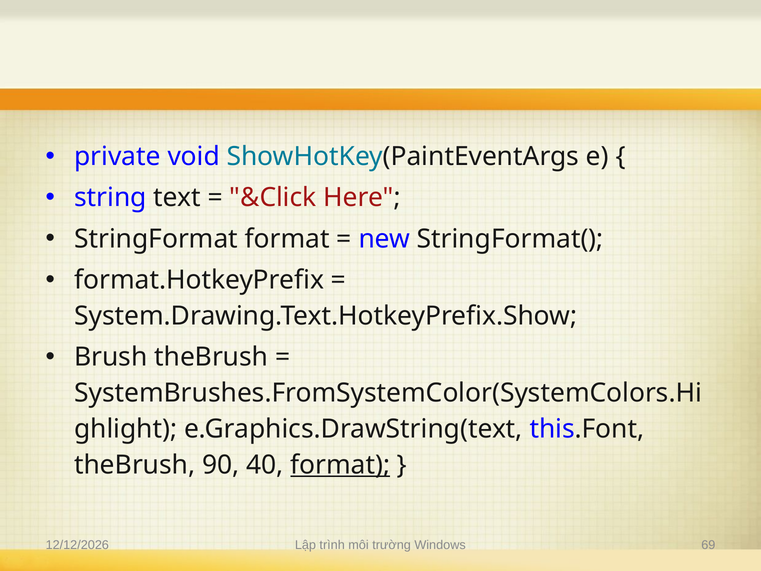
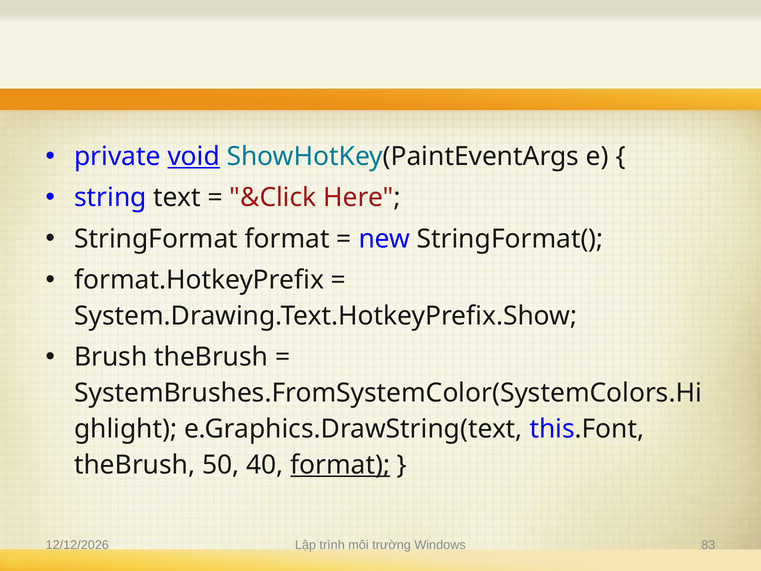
void underline: none -> present
90: 90 -> 50
69: 69 -> 83
